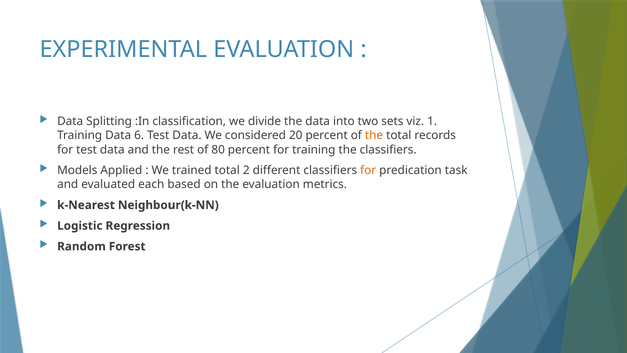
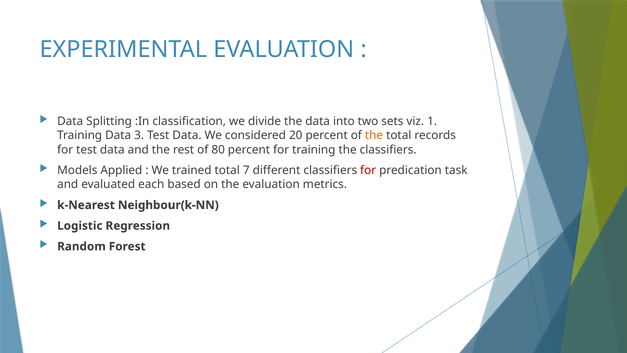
6: 6 -> 3
2: 2 -> 7
for at (368, 170) colour: orange -> red
